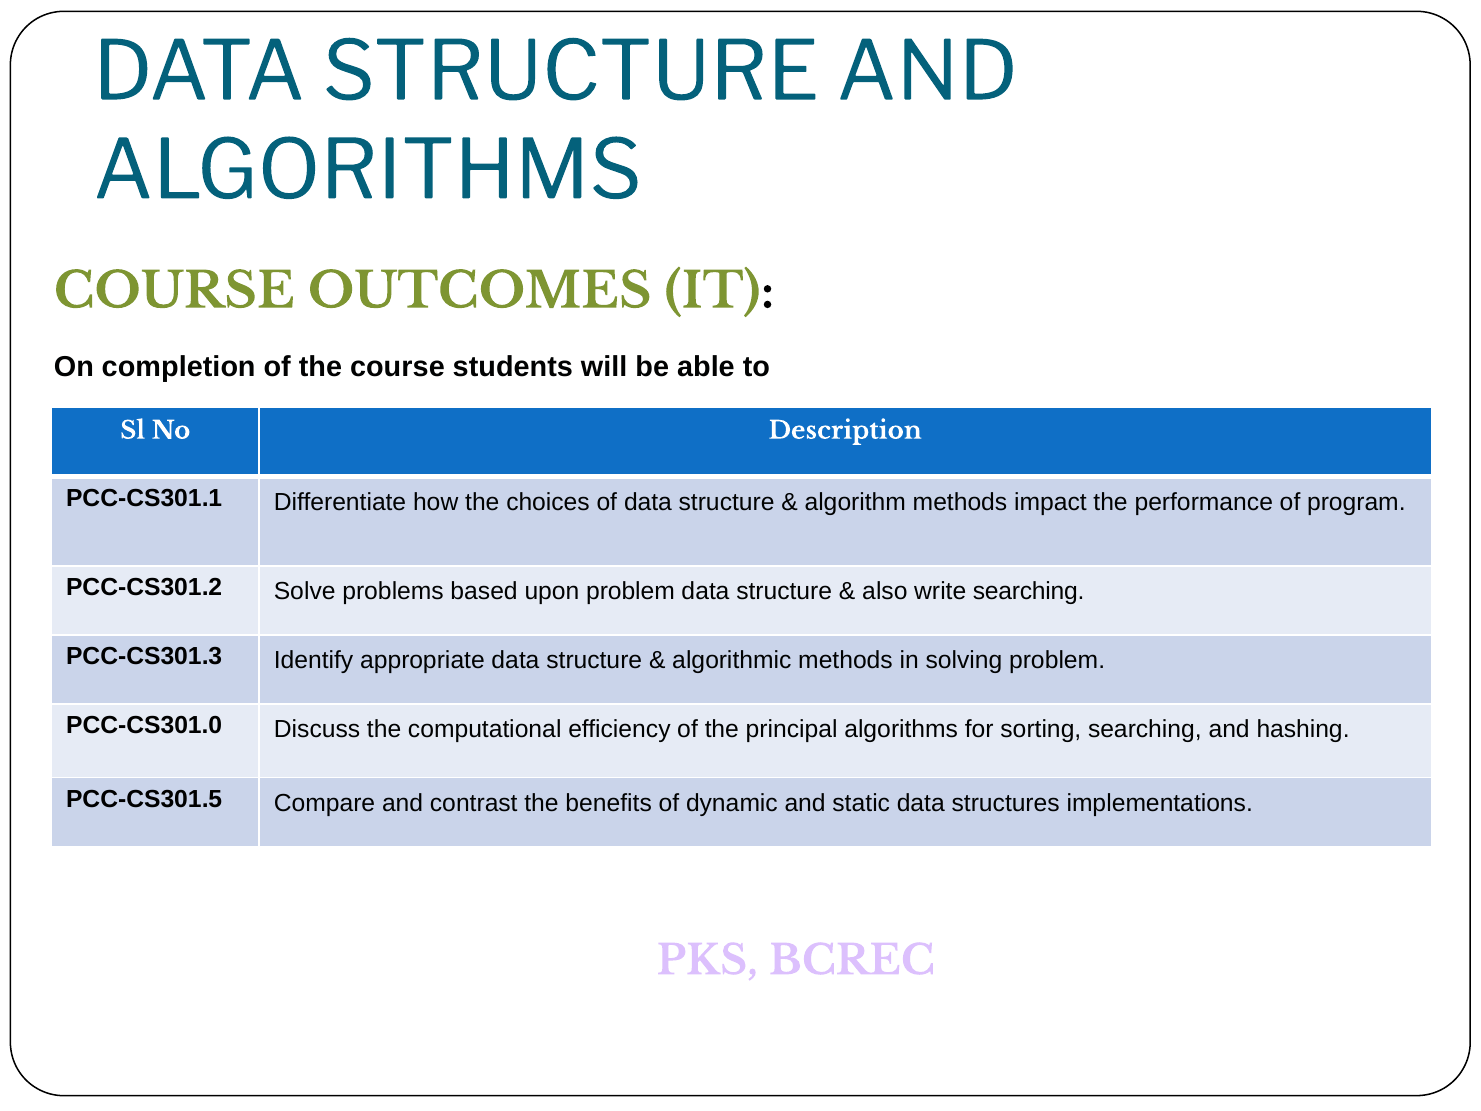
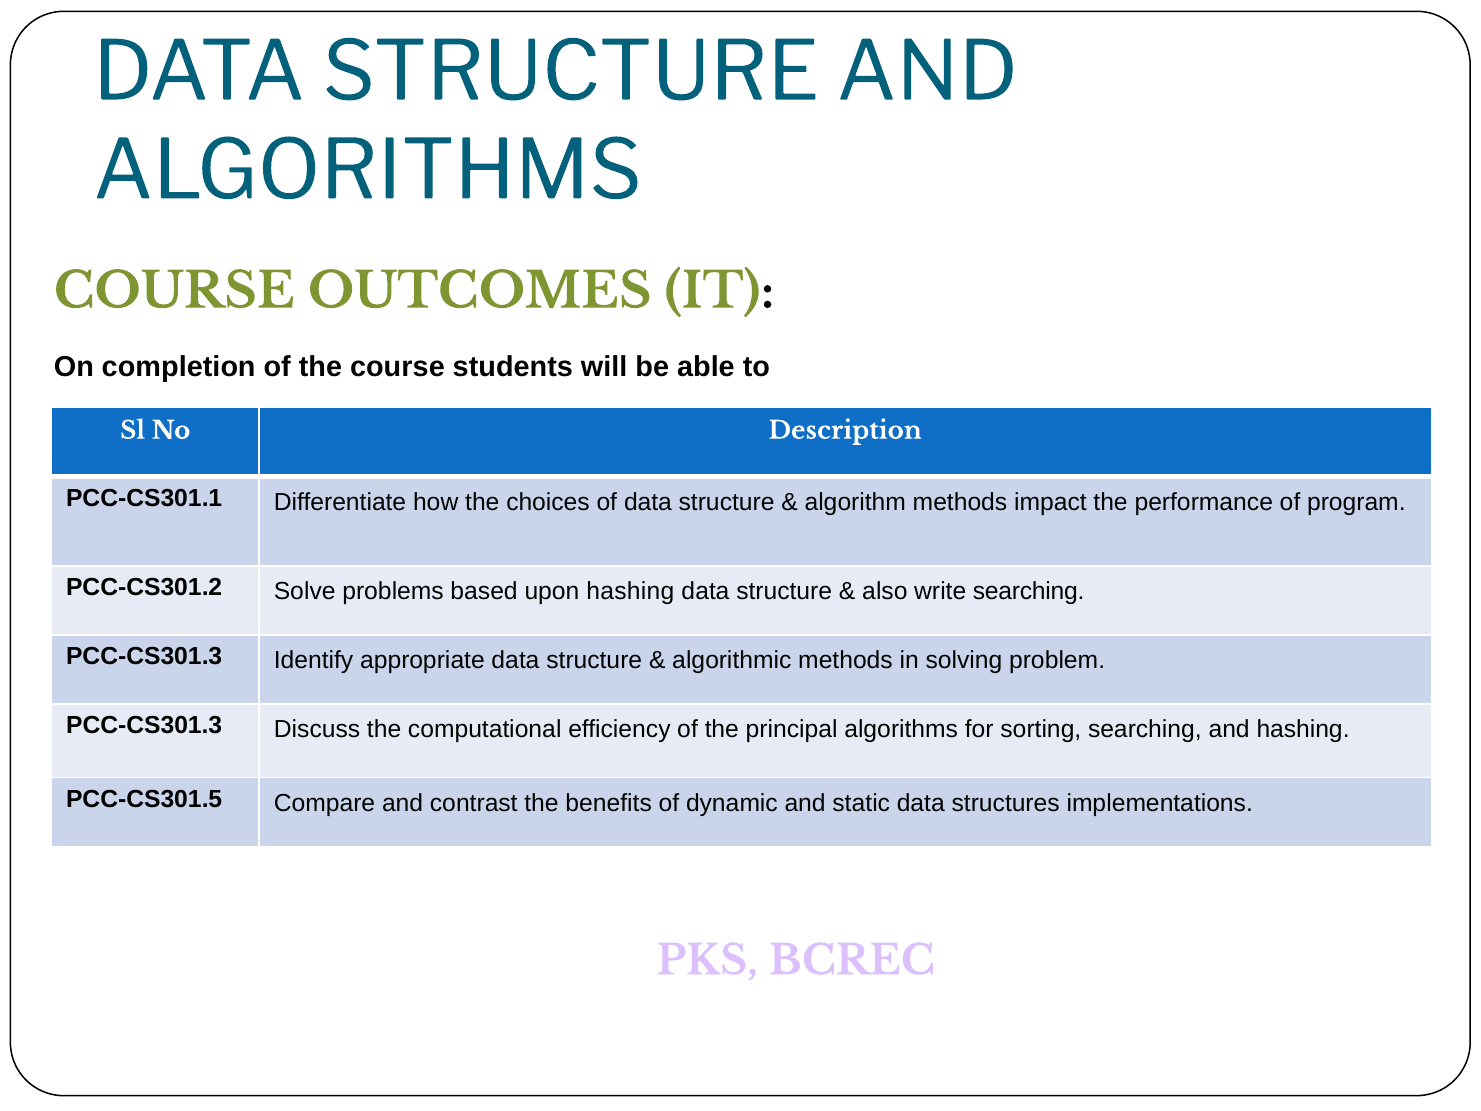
upon problem: problem -> hashing
PCC-CS301.0 at (144, 725): PCC-CS301.0 -> PCC-CS301.3
